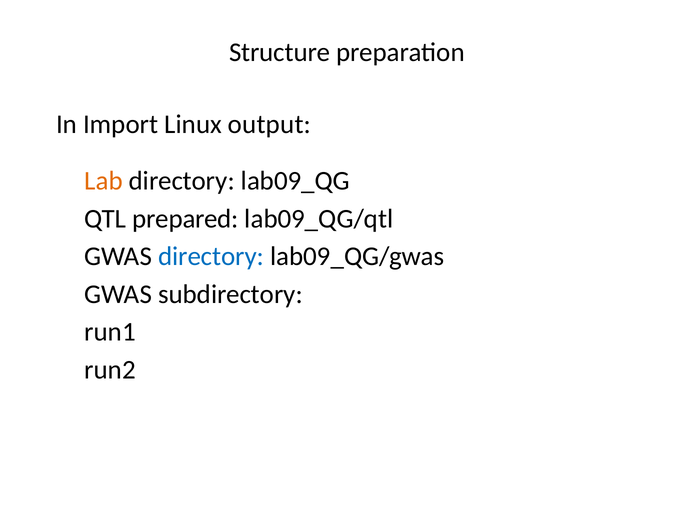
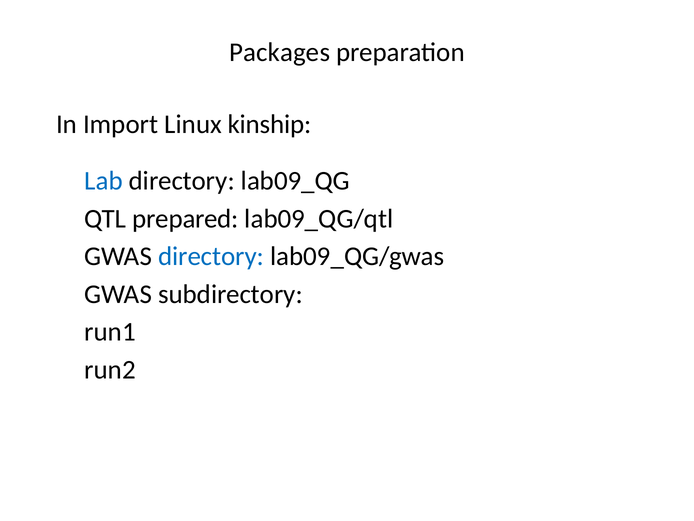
Structure: Structure -> Packages
output: output -> kinship
Lab colour: orange -> blue
